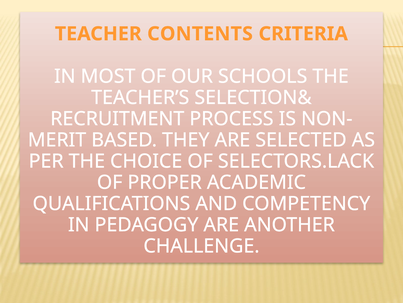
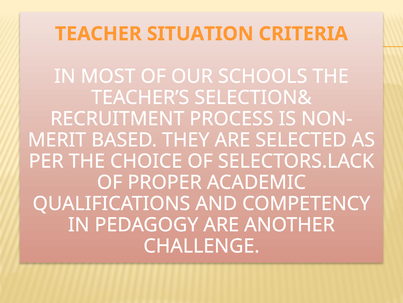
CONTENTS: CONTENTS -> SITUATION
